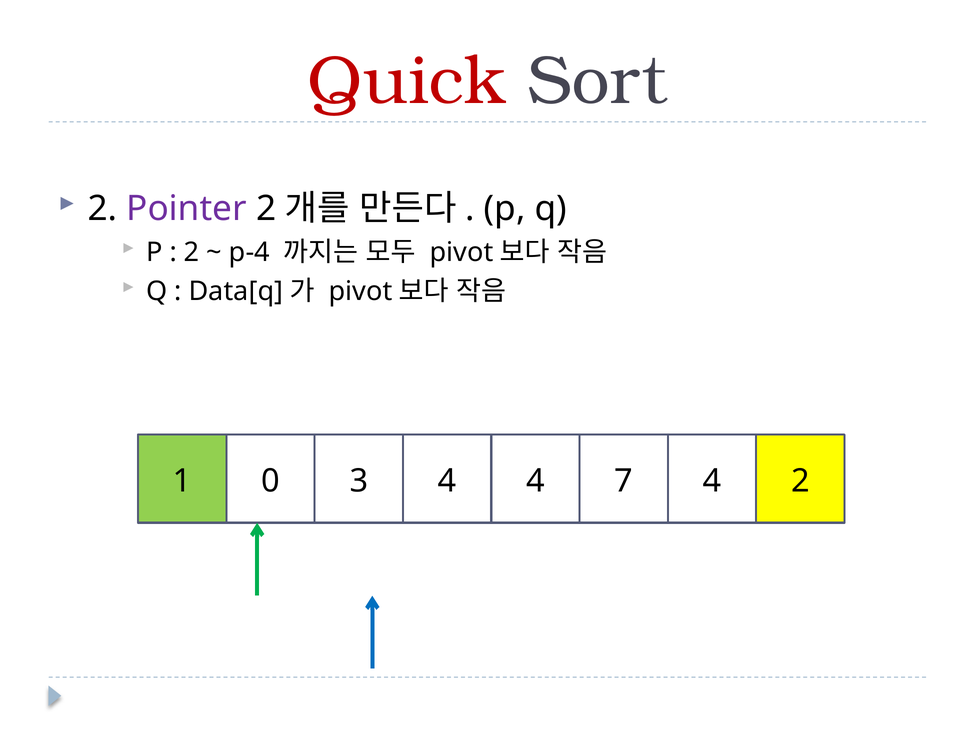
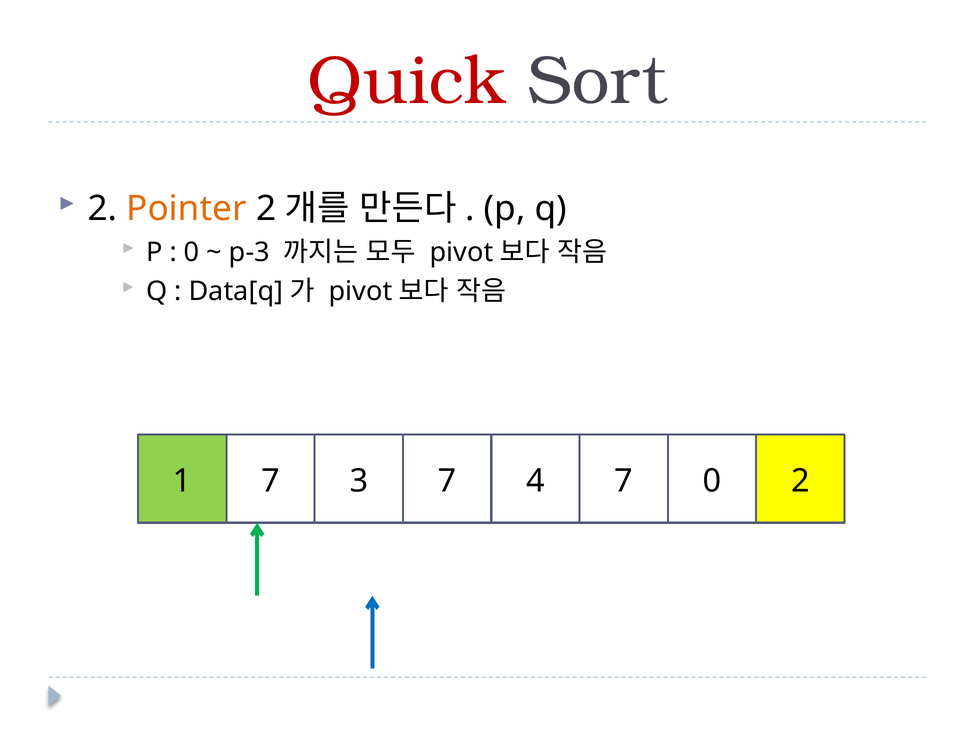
Pointer colour: purple -> orange
2 at (192, 252): 2 -> 0
p-4: p-4 -> p-3
1 0: 0 -> 7
3 4: 4 -> 7
7 4: 4 -> 0
